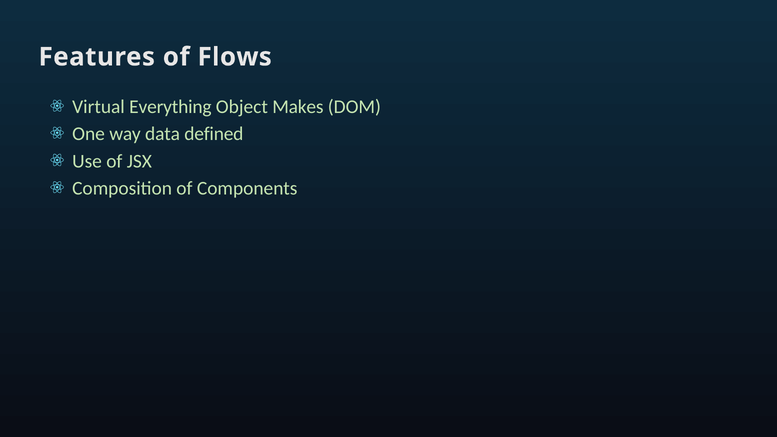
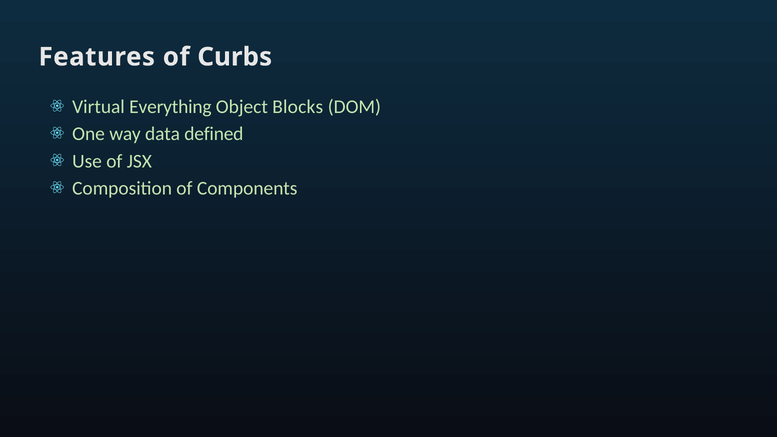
Flows: Flows -> Curbs
Makes: Makes -> Blocks
